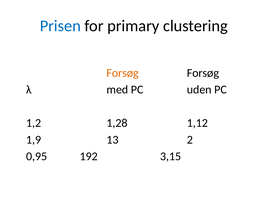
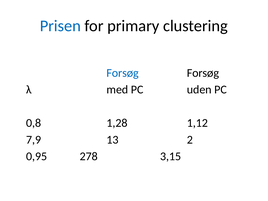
Forsøg at (123, 73) colour: orange -> blue
1,2: 1,2 -> 0,8
1,9: 1,9 -> 7,9
192: 192 -> 278
